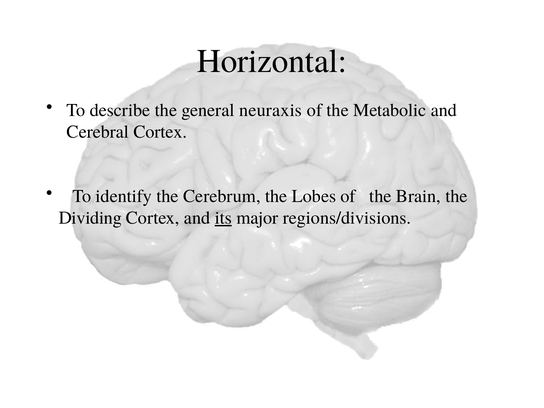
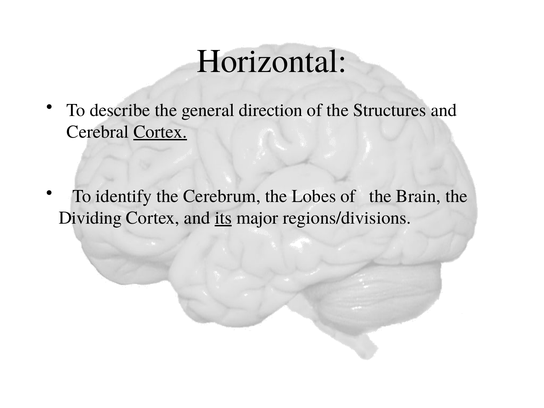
neuraxis: neuraxis -> direction
Metabolic: Metabolic -> Structures
Cortex at (160, 132) underline: none -> present
